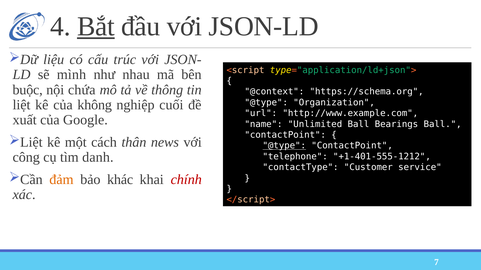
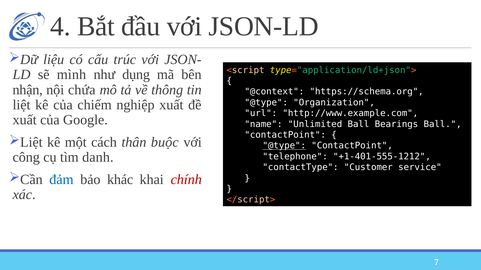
Bắt underline: present -> none
nhau: nhau -> dụng
buộc: buộc -> nhận
không: không -> chiếm
nghiệp cuối: cuối -> xuất
news: news -> buộc
đảm colour: orange -> blue
